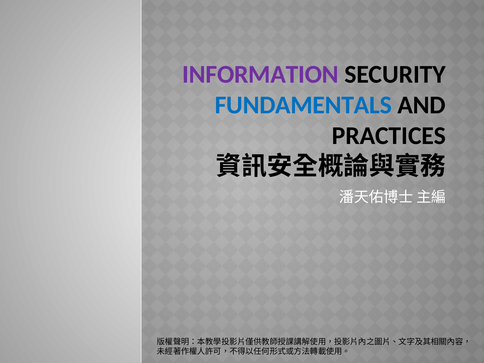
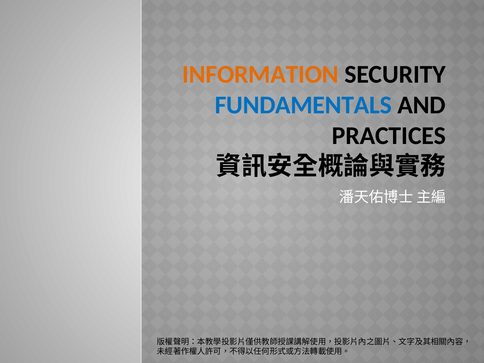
INFORMATION colour: purple -> orange
